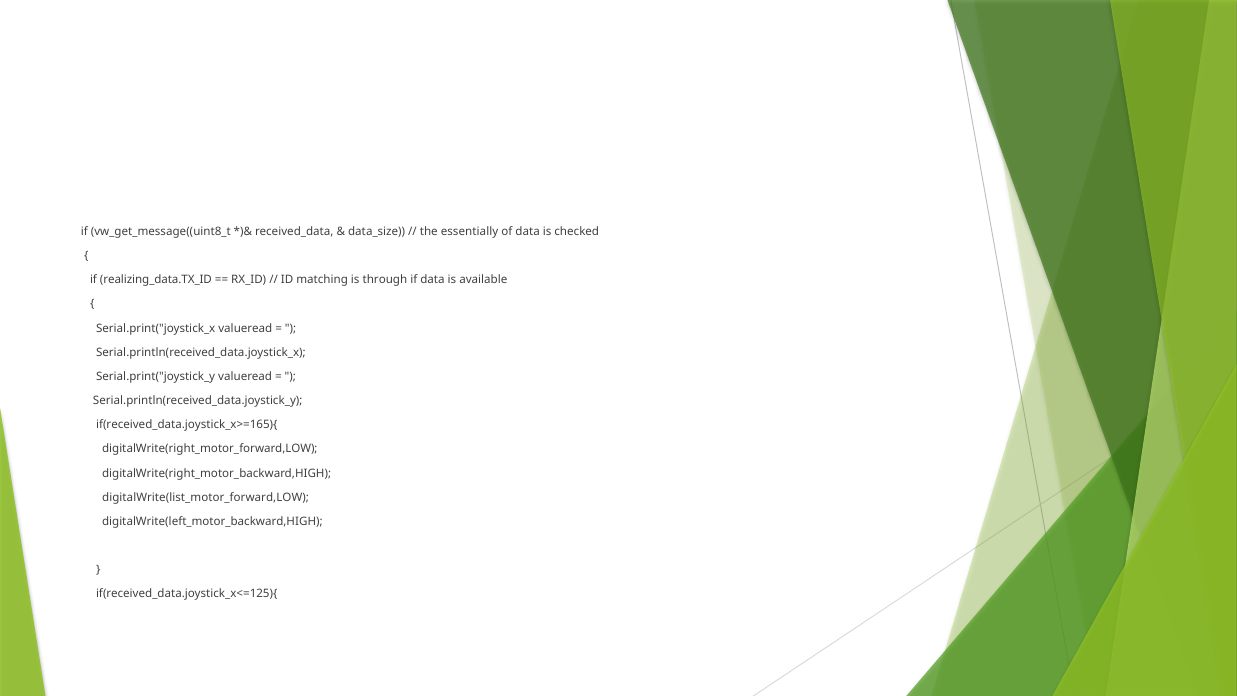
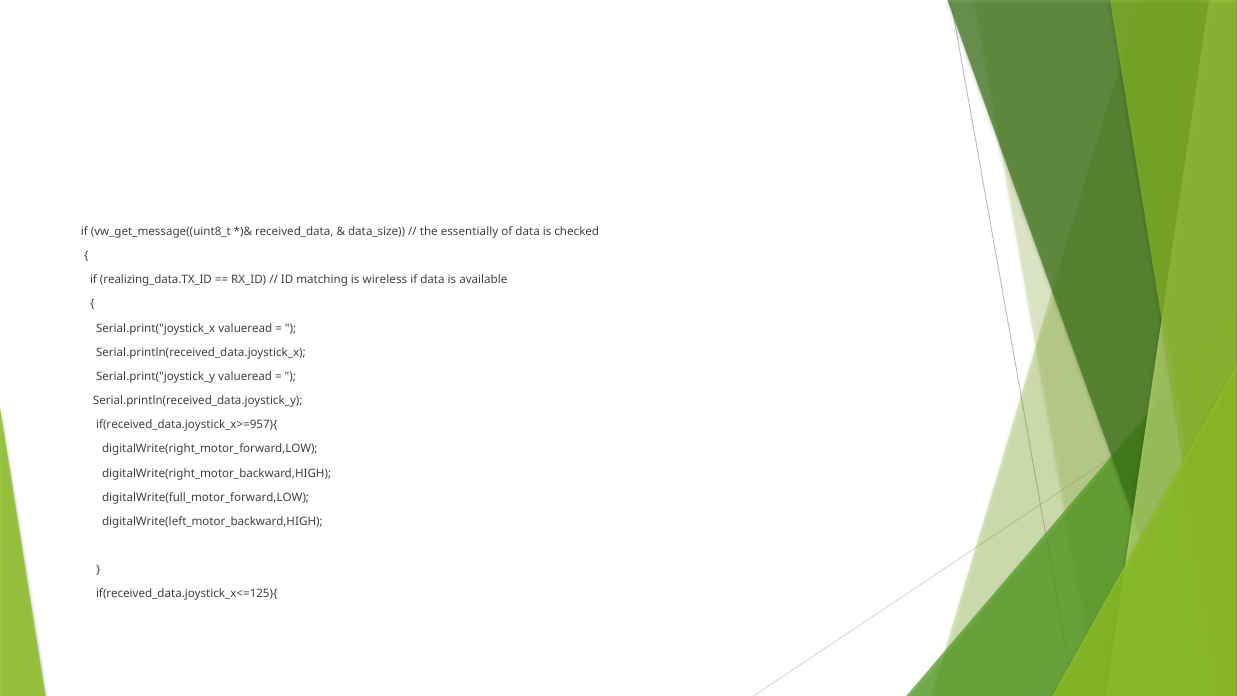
through: through -> wireless
if(received_data.joystick_x>=165){: if(received_data.joystick_x>=165){ -> if(received_data.joystick_x>=957){
digitalWrite(list_motor_forward,LOW: digitalWrite(list_motor_forward,LOW -> digitalWrite(full_motor_forward,LOW
